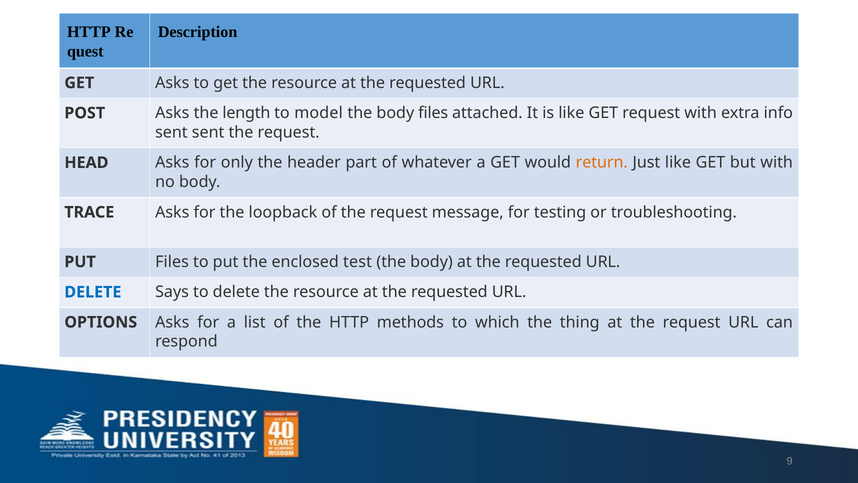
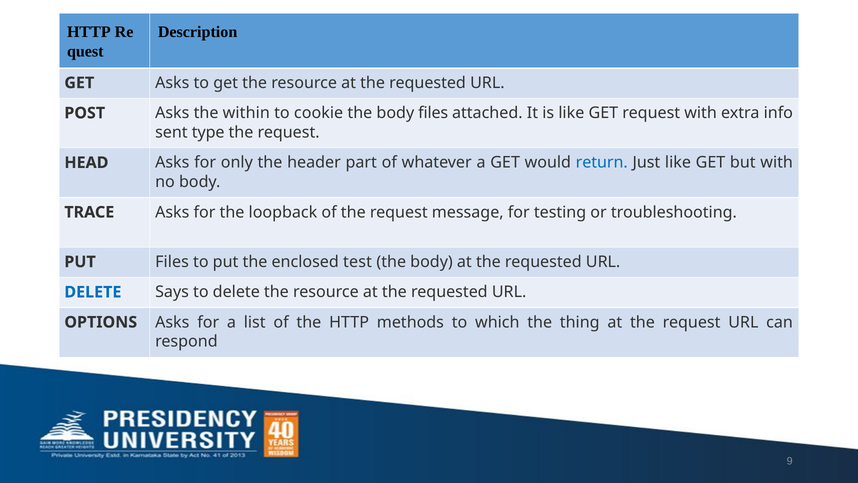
length: length -> within
model: model -> cookie
sent sent: sent -> type
return colour: orange -> blue
